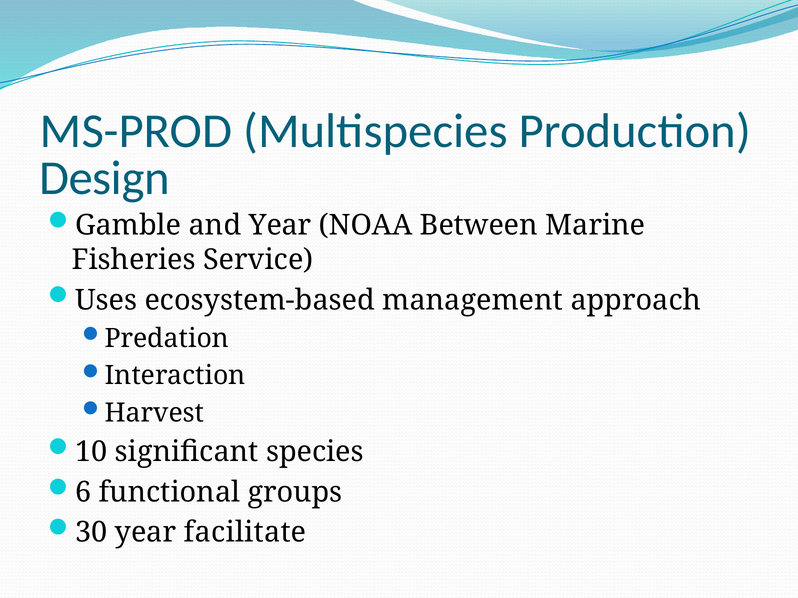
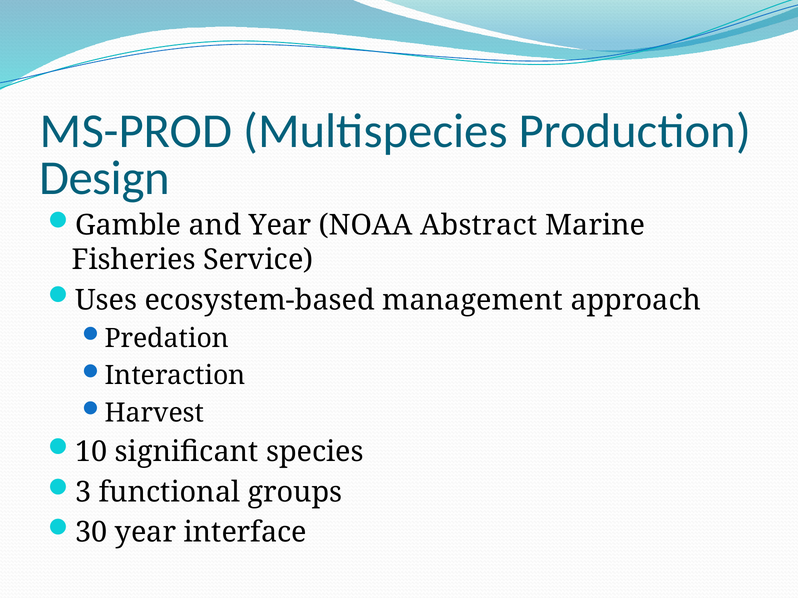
Between: Between -> Abstract
6: 6 -> 3
facilitate: facilitate -> interface
